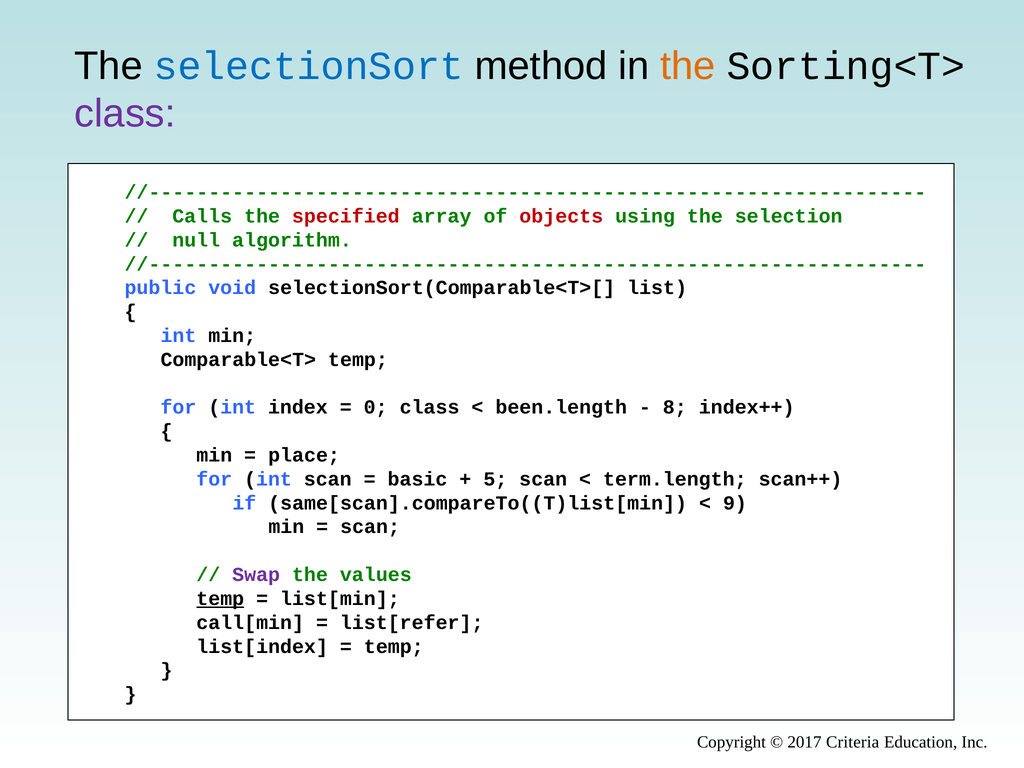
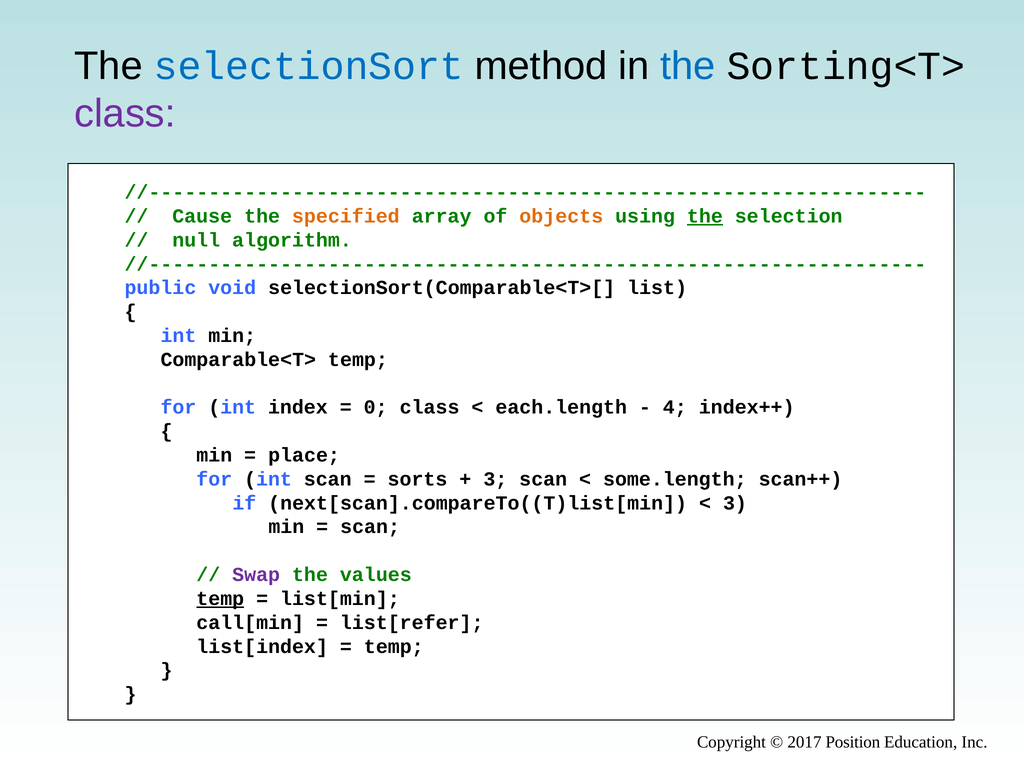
the at (688, 66) colour: orange -> blue
Calls: Calls -> Cause
specified colour: red -> orange
objects colour: red -> orange
the at (705, 216) underline: none -> present
been.length: been.length -> each.length
8: 8 -> 4
basic: basic -> sorts
5 at (495, 479): 5 -> 3
term.length: term.length -> some.length
same[scan].compareTo((T)list[min: same[scan].compareTo((T)list[min -> next[scan].compareTo((T)list[min
9 at (735, 503): 9 -> 3
Criteria: Criteria -> Position
